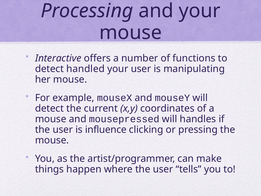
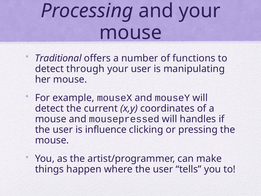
Interactive: Interactive -> Traditional
handled: handled -> through
